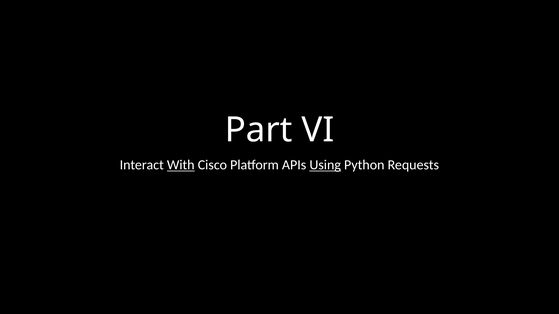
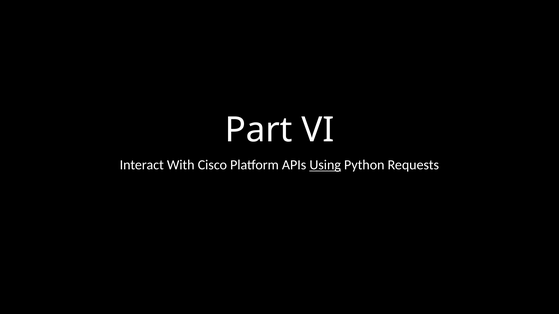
With underline: present -> none
